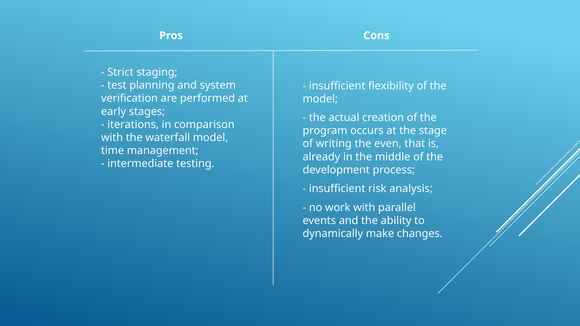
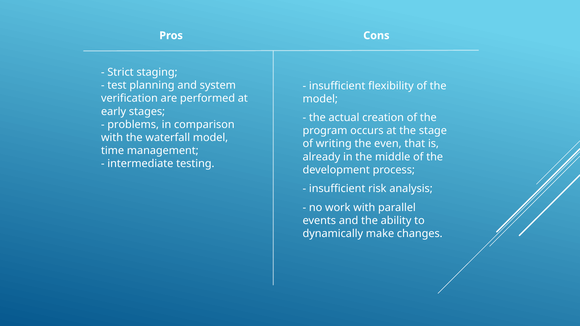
iterations: iterations -> problems
